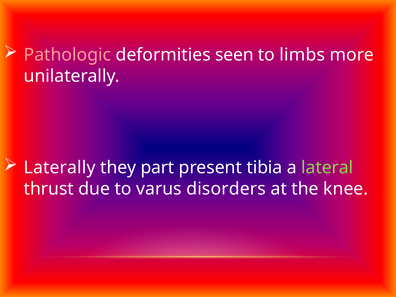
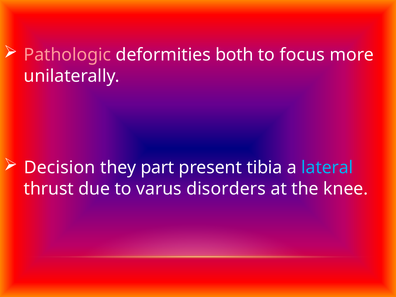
seen: seen -> both
limbs: limbs -> focus
Laterally: Laterally -> Decision
lateral colour: light green -> light blue
